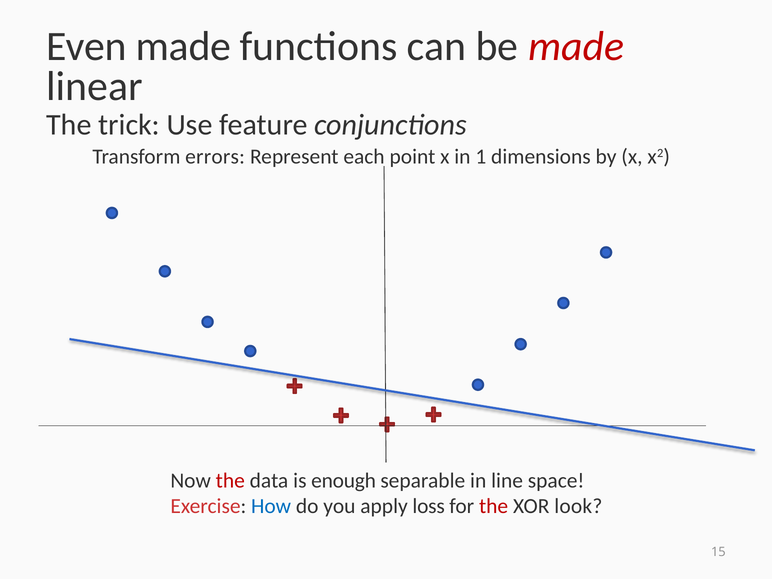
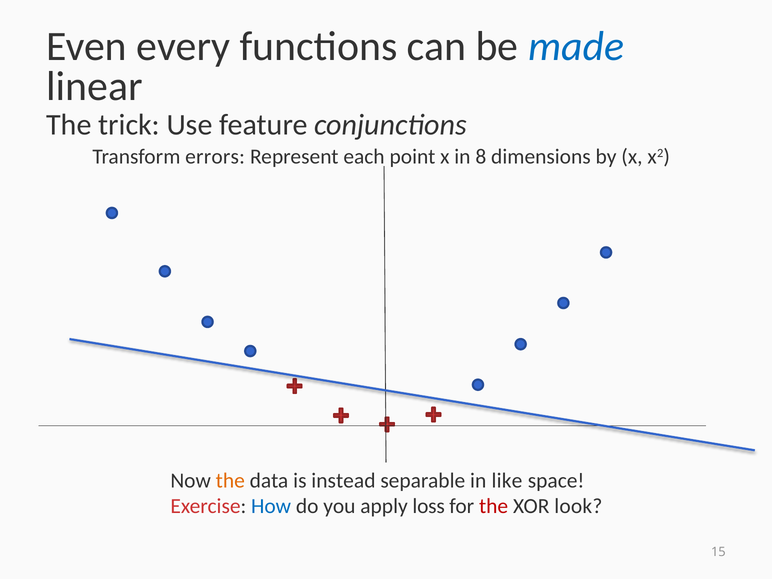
Even made: made -> every
made at (576, 46) colour: red -> blue
1: 1 -> 8
the at (230, 481) colour: red -> orange
enough: enough -> instead
line: line -> like
